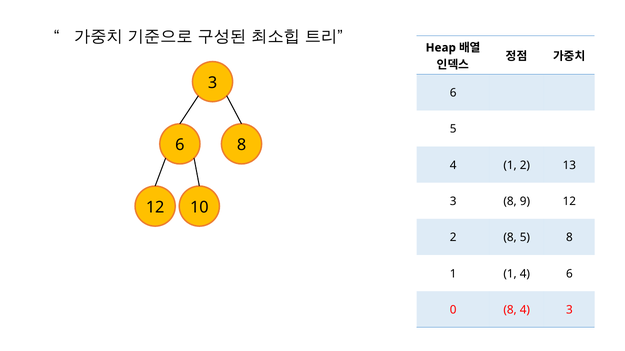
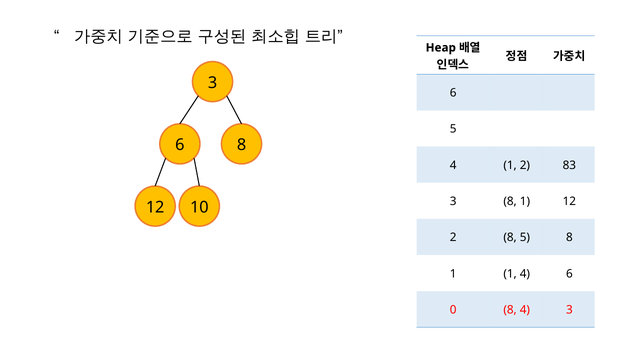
13: 13 -> 83
3 8 9: 9 -> 1
